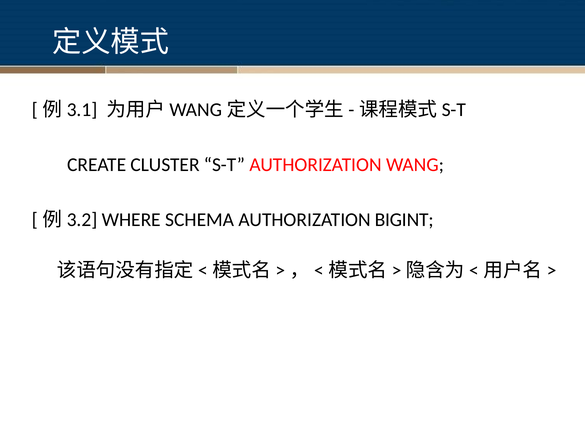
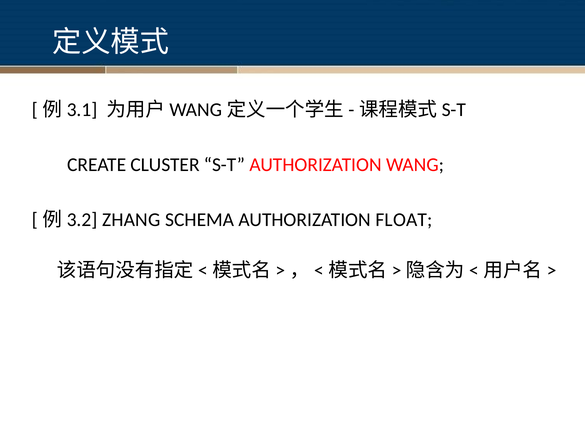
WHERE: WHERE -> ZHANG
BIGINT: BIGINT -> FLOAT
